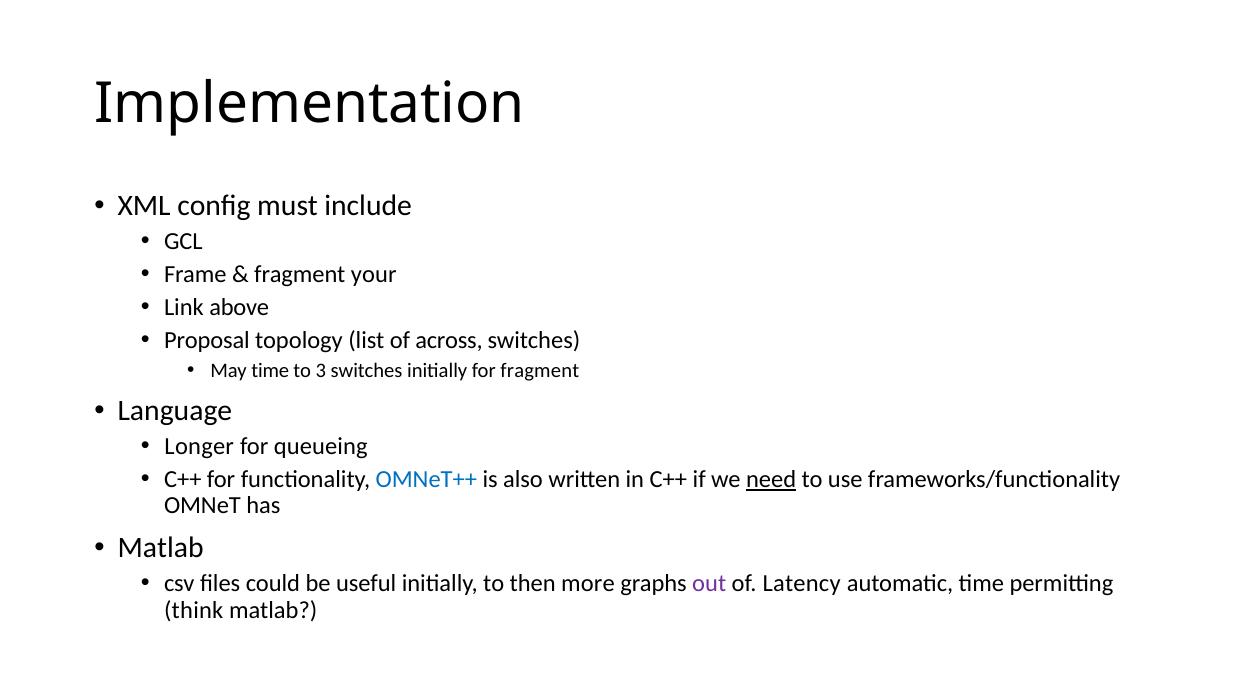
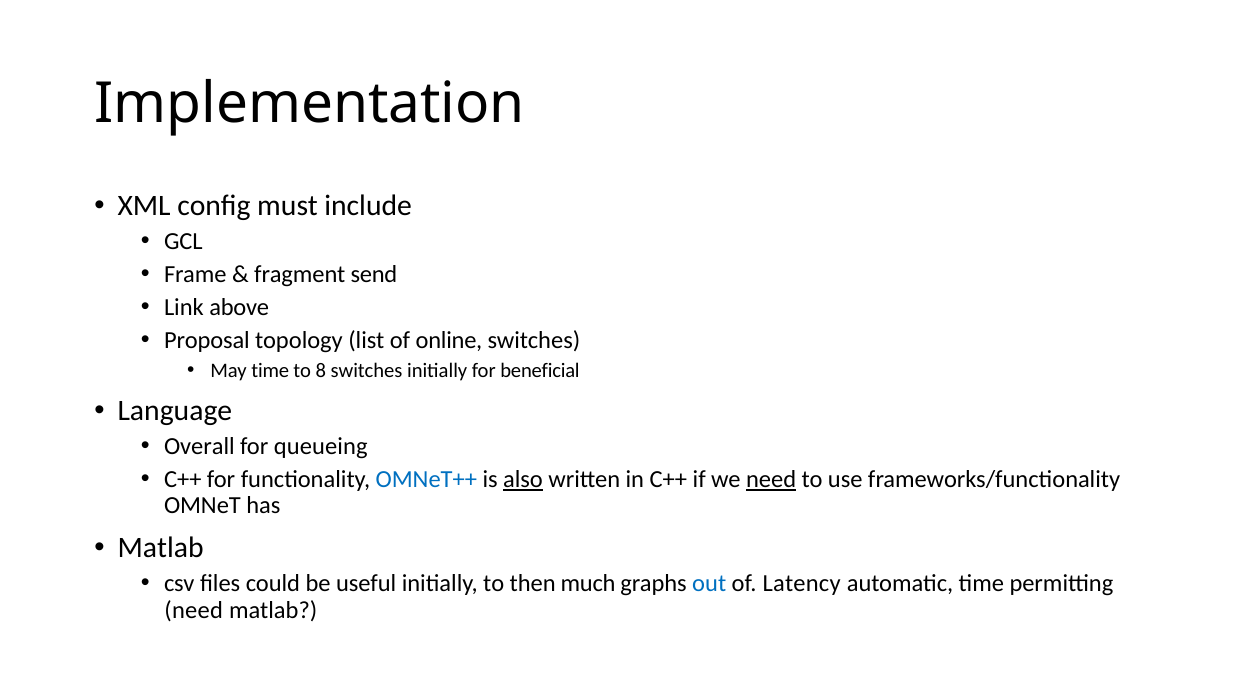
your: your -> send
across: across -> online
3: 3 -> 8
for fragment: fragment -> beneficial
Longer: Longer -> Overall
also underline: none -> present
more: more -> much
out colour: purple -> blue
think at (194, 610): think -> need
